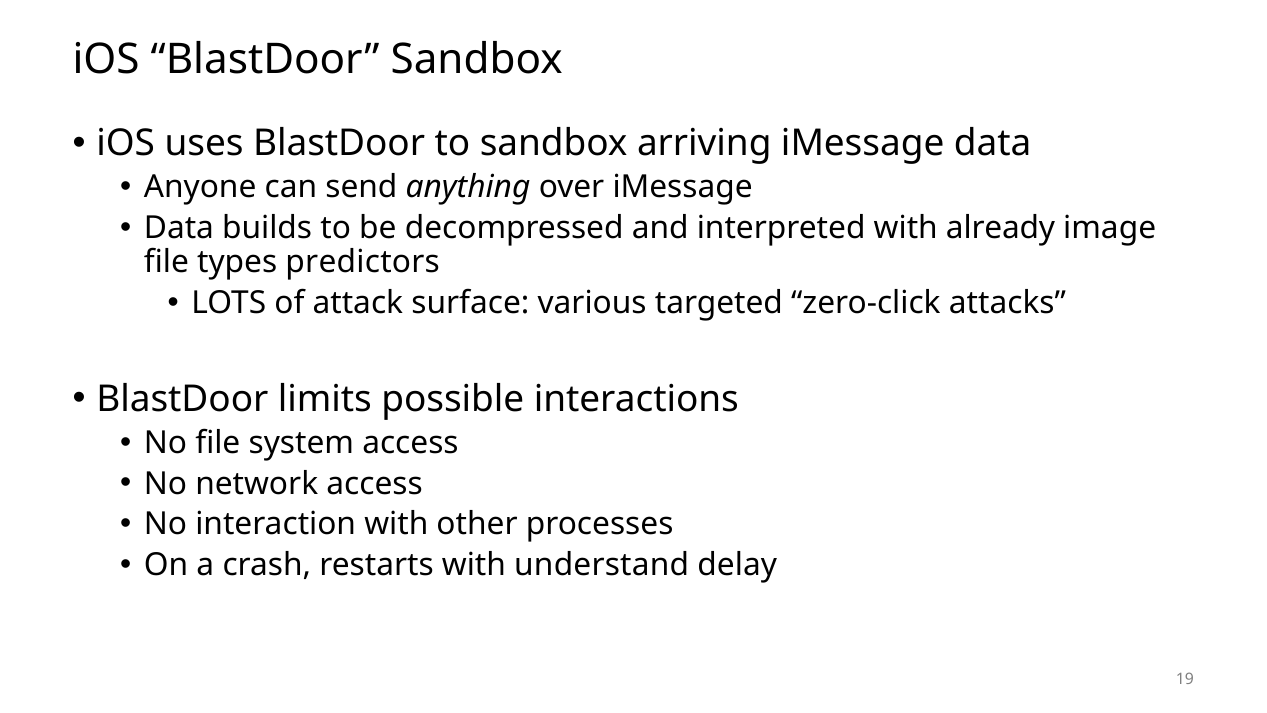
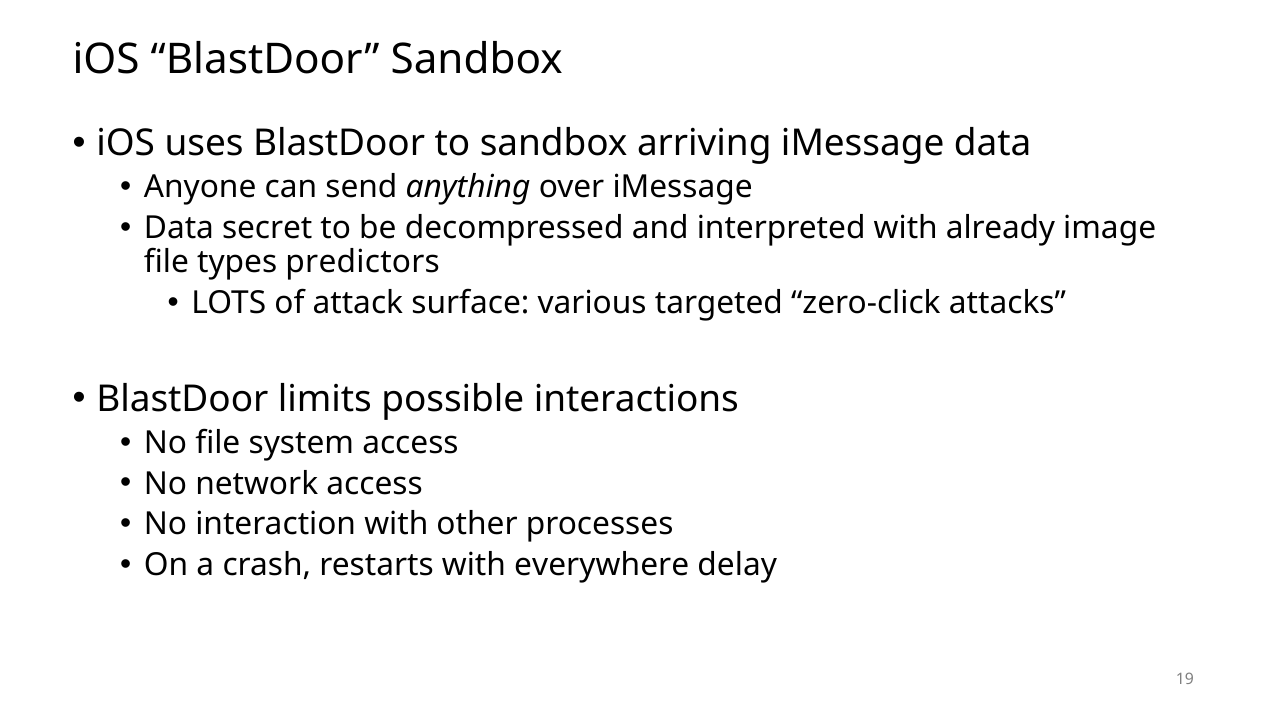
builds: builds -> secret
understand: understand -> everywhere
